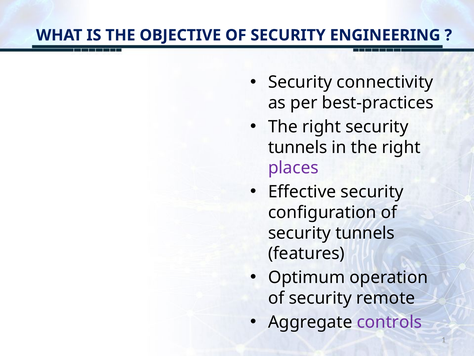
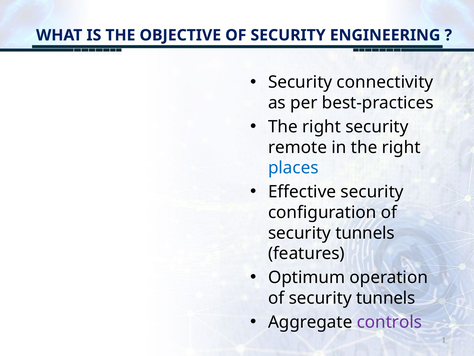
tunnels at (298, 147): tunnels -> remote
places colour: purple -> blue
remote at (386, 298): remote -> tunnels
